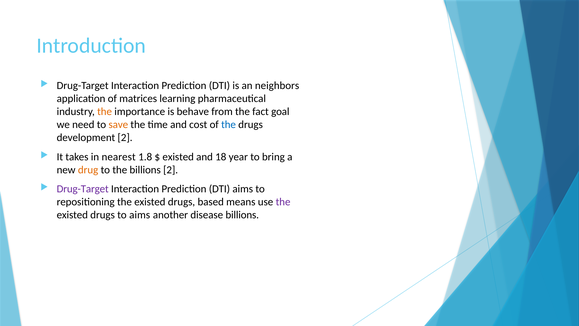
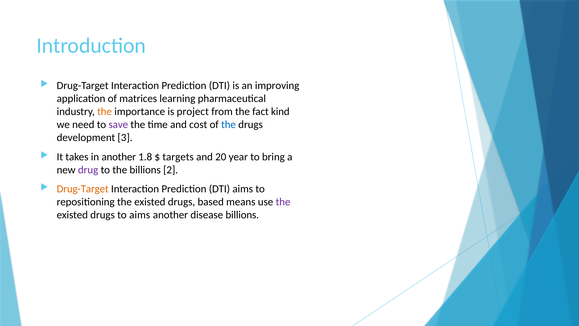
neighbors: neighbors -> improving
behave: behave -> project
goal: goal -> kind
save colour: orange -> purple
development 2: 2 -> 3
in nearest: nearest -> another
existed at (178, 157): existed -> targets
18: 18 -> 20
drug colour: orange -> purple
Drug-Target at (83, 189) colour: purple -> orange
